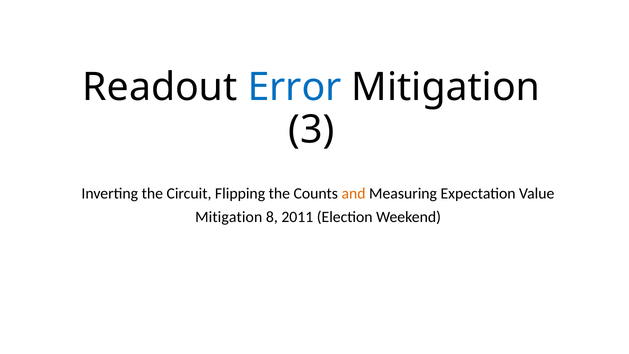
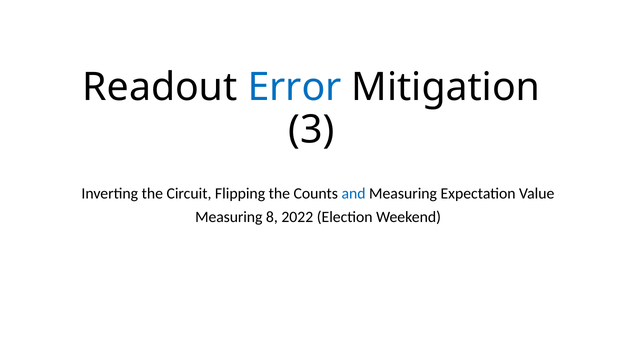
and colour: orange -> blue
Mitigation at (229, 217): Mitigation -> Measuring
2011: 2011 -> 2022
